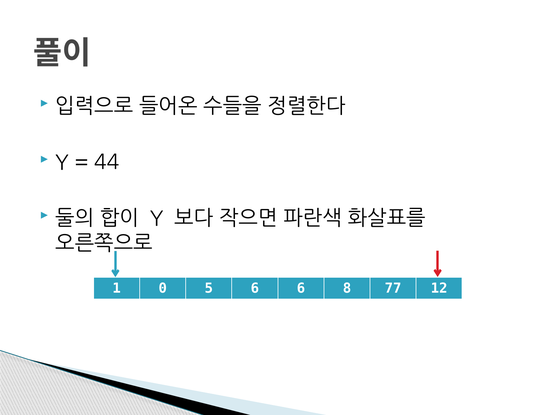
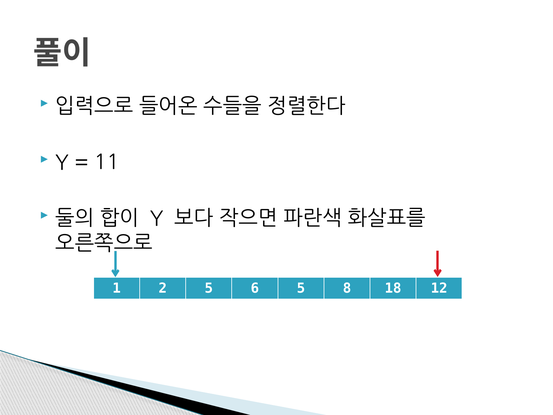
44: 44 -> 11
0: 0 -> 2
6 6: 6 -> 5
77: 77 -> 18
